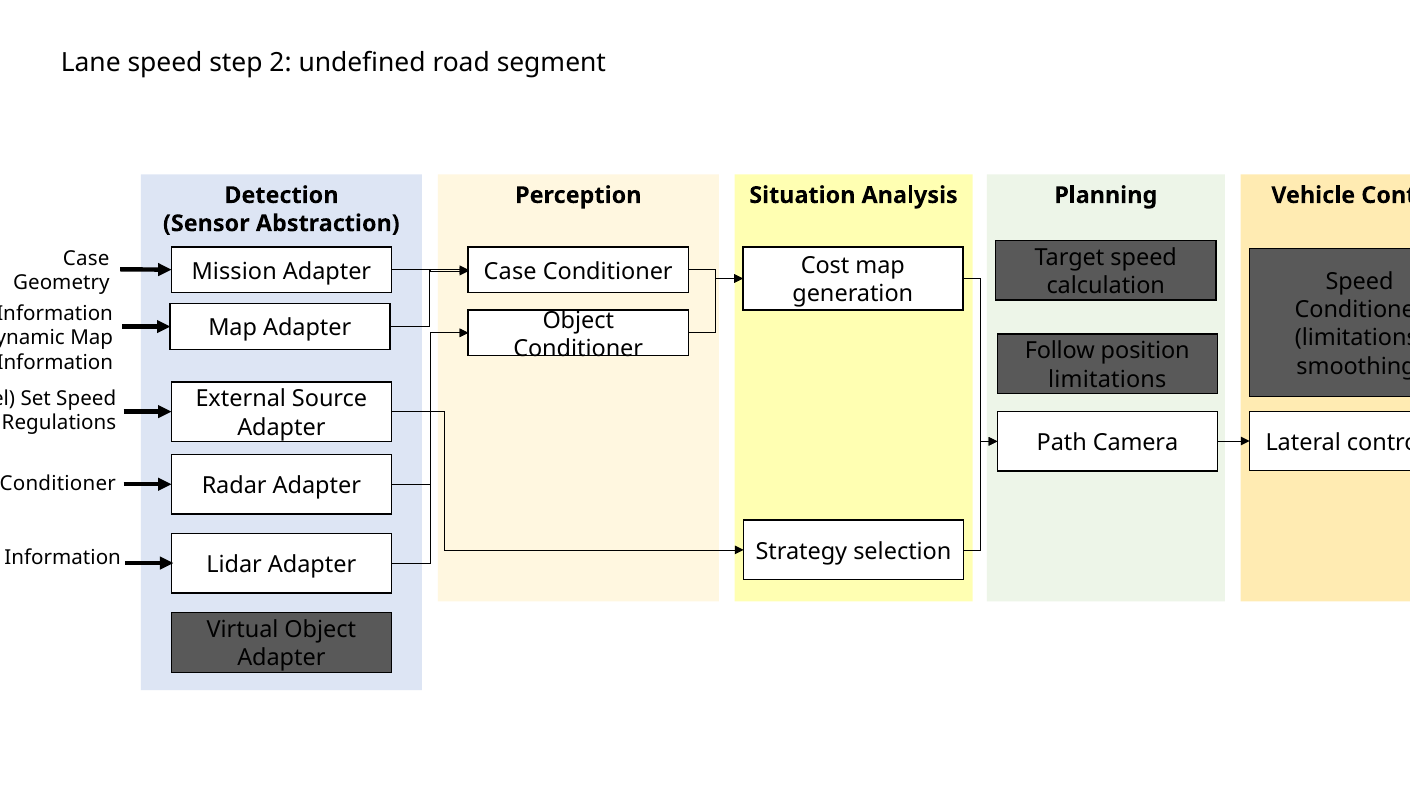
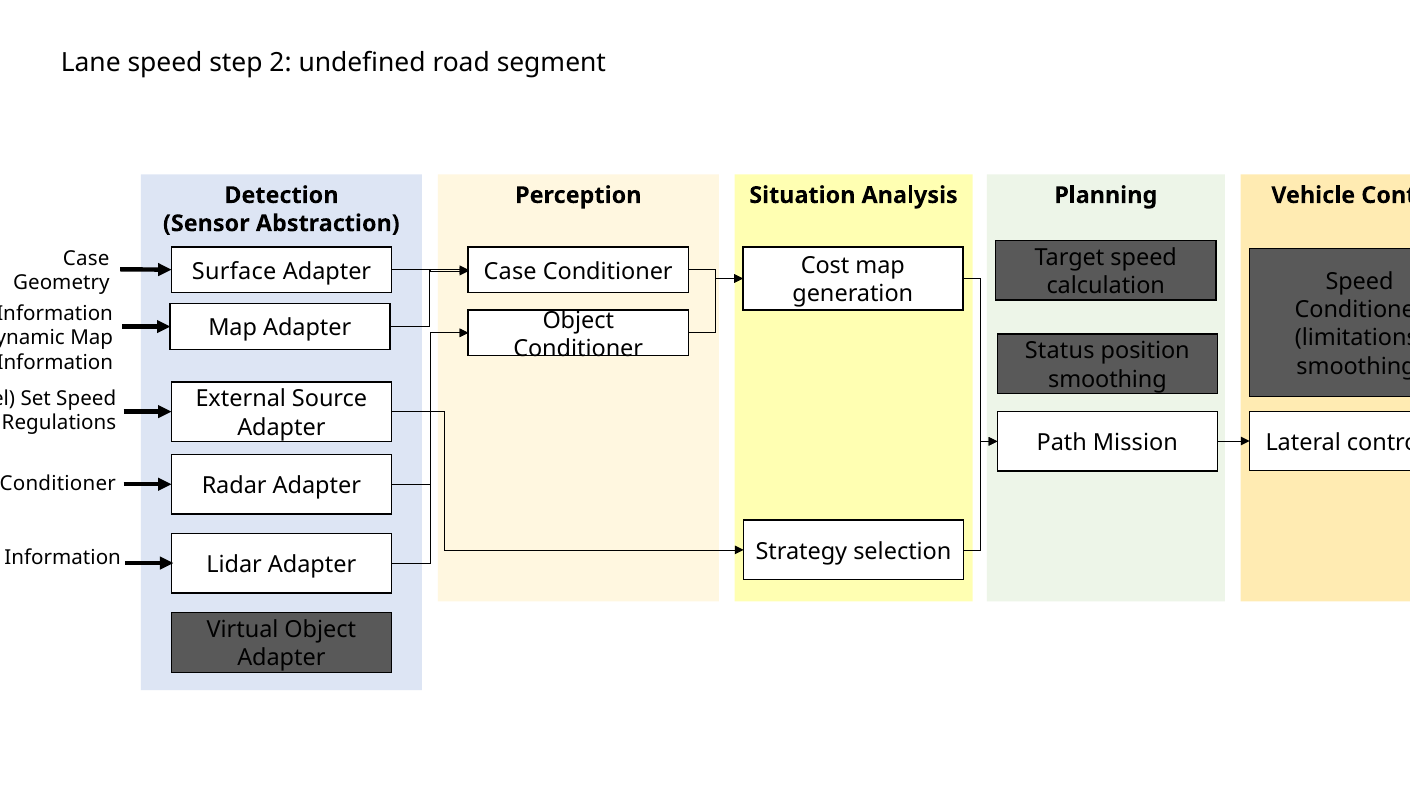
Mission: Mission -> Surface
Follow: Follow -> Status
limitations at (1107, 379): limitations -> smoothing
Camera: Camera -> Mission
